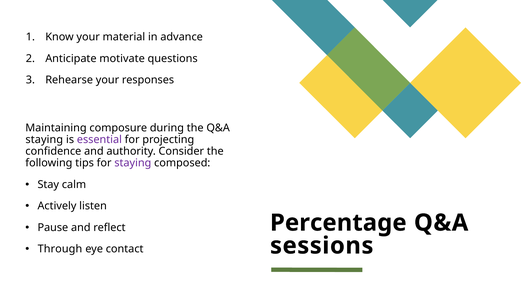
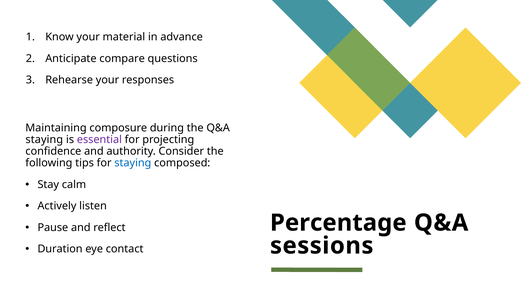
motivate: motivate -> compare
staying at (133, 163) colour: purple -> blue
Through: Through -> Duration
